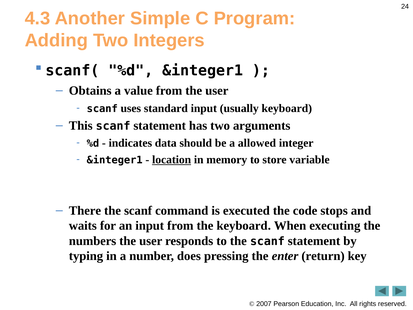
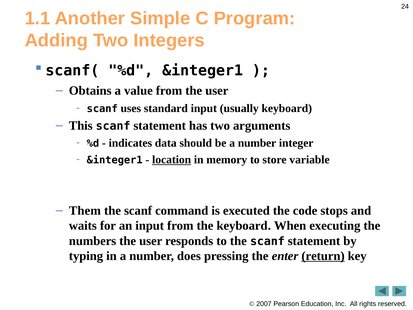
4.3: 4.3 -> 1.1
be a allowed: allowed -> number
There: There -> Them
return underline: none -> present
